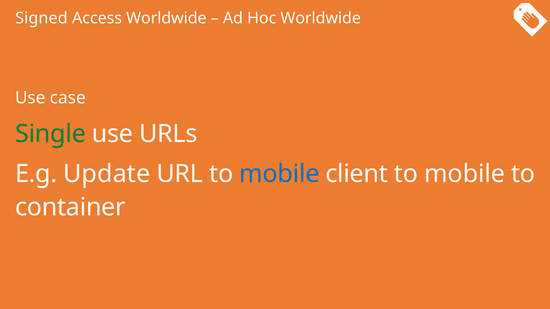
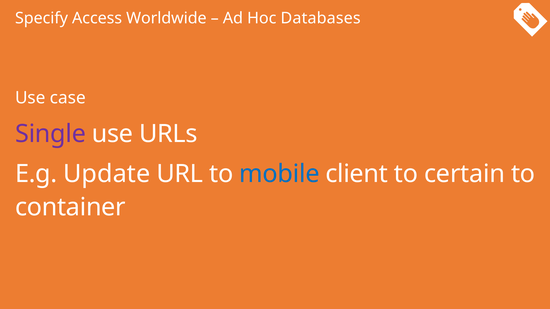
Signed: Signed -> Specify
Hoc Worldwide: Worldwide -> Databases
Single colour: green -> purple
client to mobile: mobile -> certain
